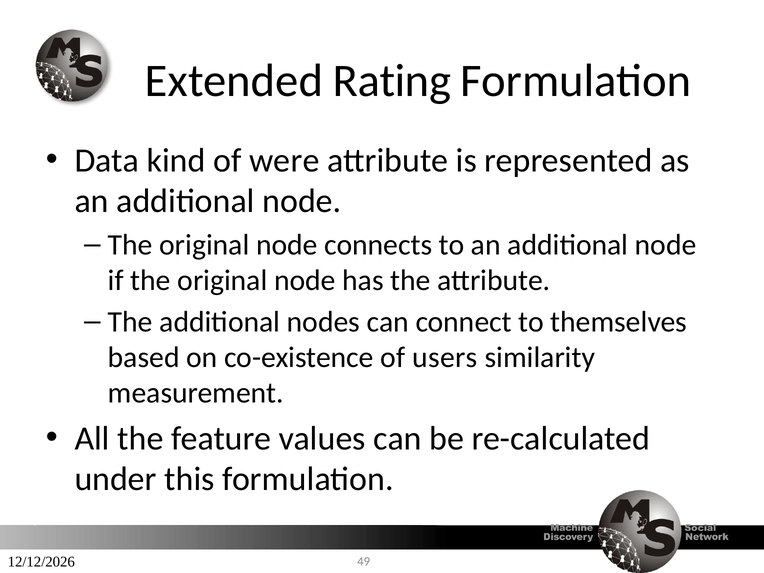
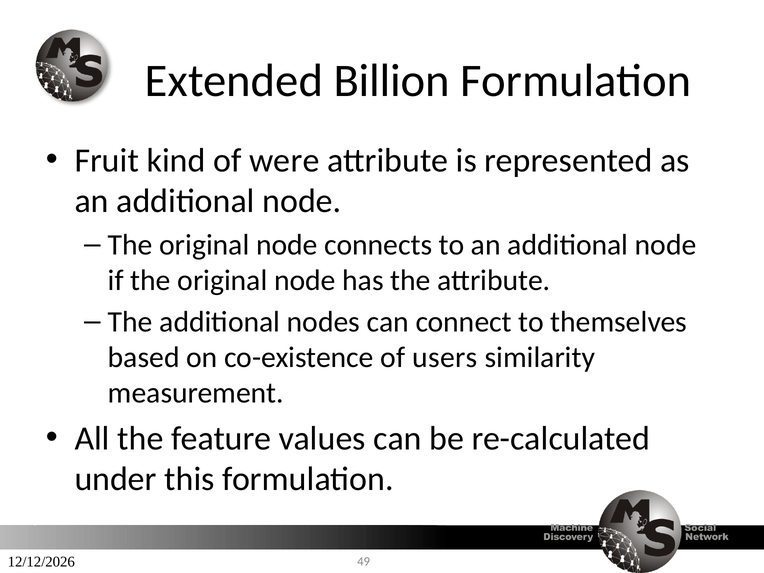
Rating: Rating -> Billion
Data: Data -> Fruit
